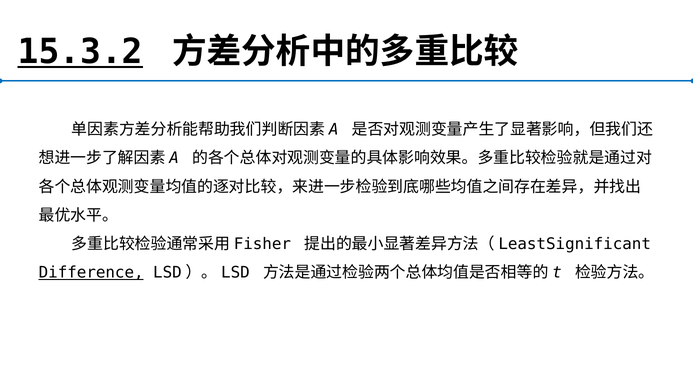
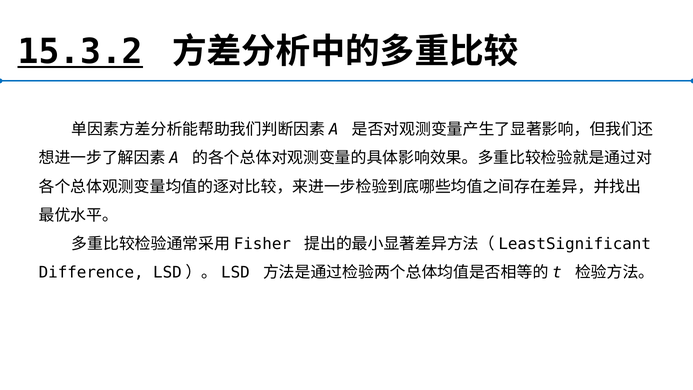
Difference underline: present -> none
